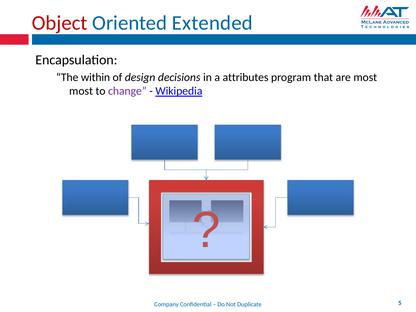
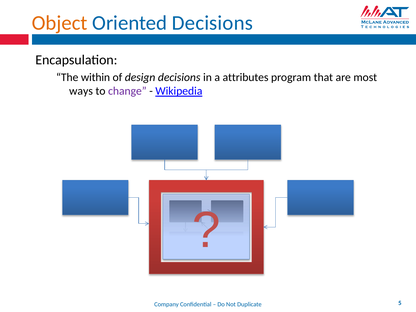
Object colour: red -> orange
Oriented Extended: Extended -> Decisions
most at (81, 91): most -> ways
